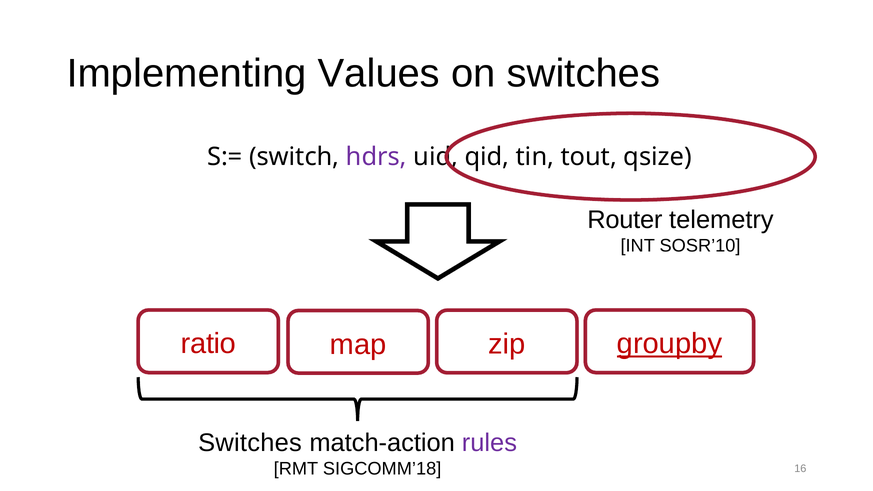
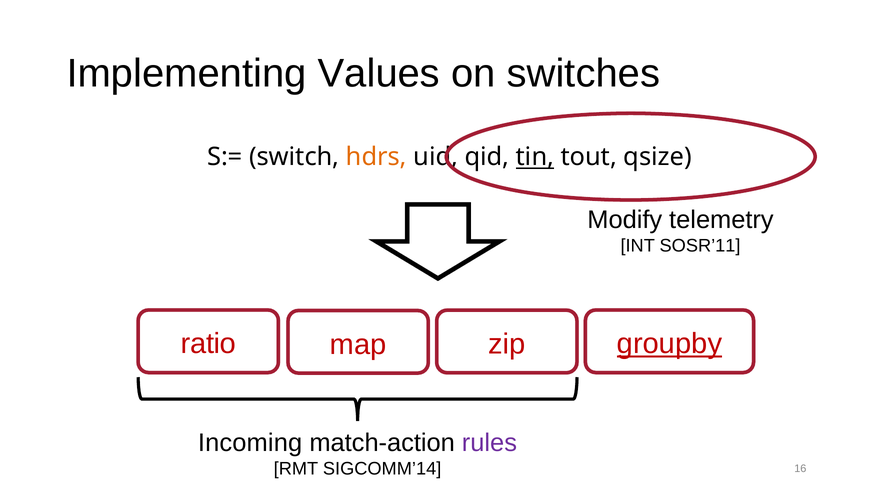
hdrs colour: purple -> orange
tin underline: none -> present
Router: Router -> Modify
SOSR’10: SOSR’10 -> SOSR’11
Switches at (250, 443): Switches -> Incoming
SIGCOMM’18: SIGCOMM’18 -> SIGCOMM’14
